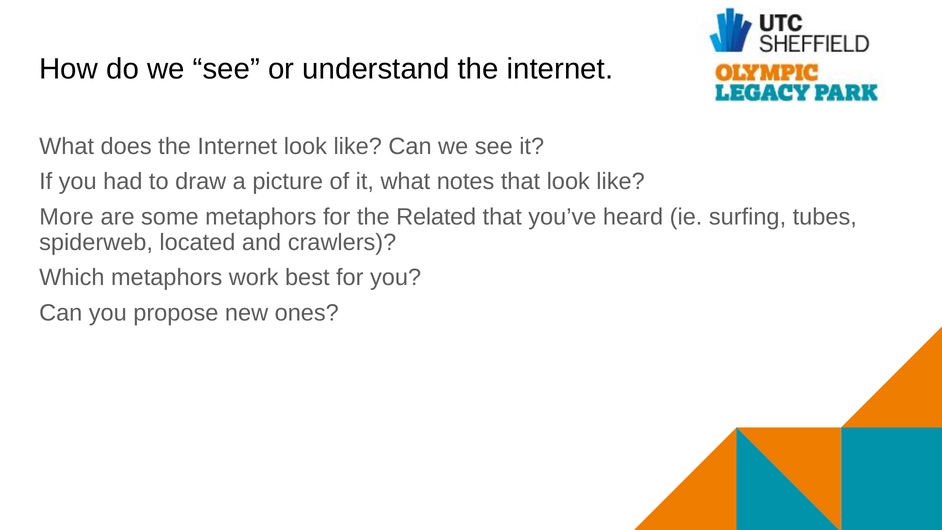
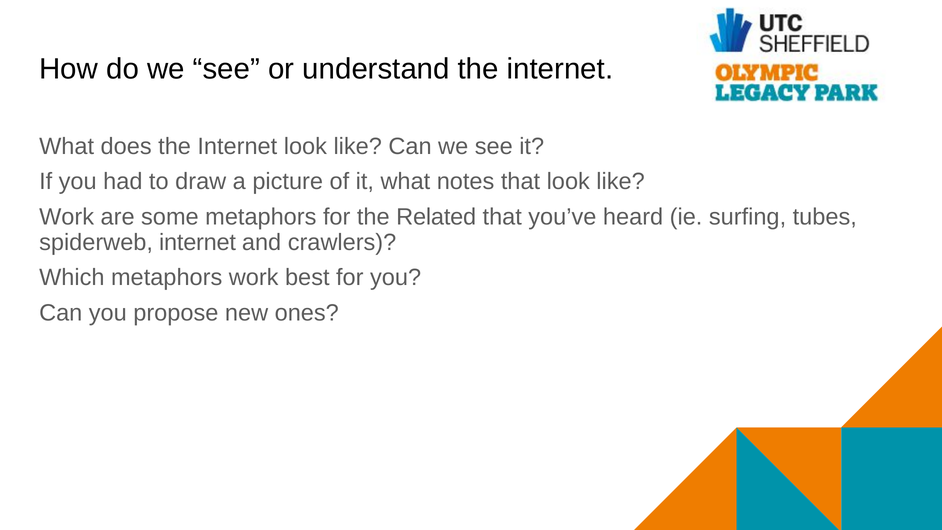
More at (67, 217): More -> Work
spiderweb located: located -> internet
